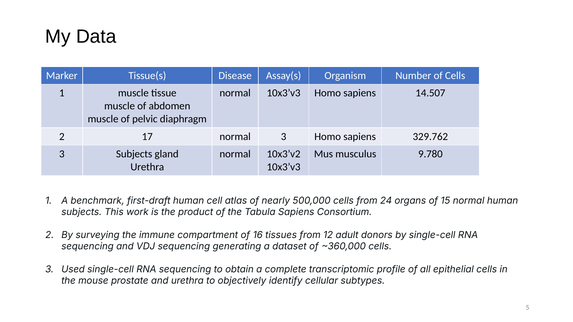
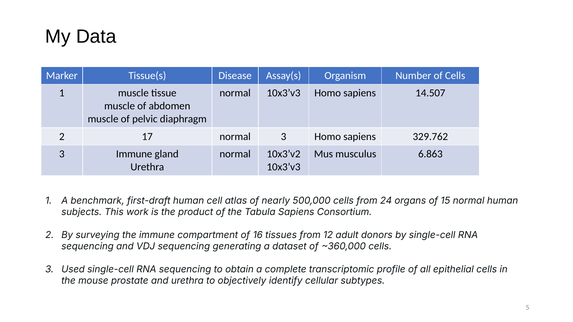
3 Subjects: Subjects -> Immune
9.780: 9.780 -> 6.863
